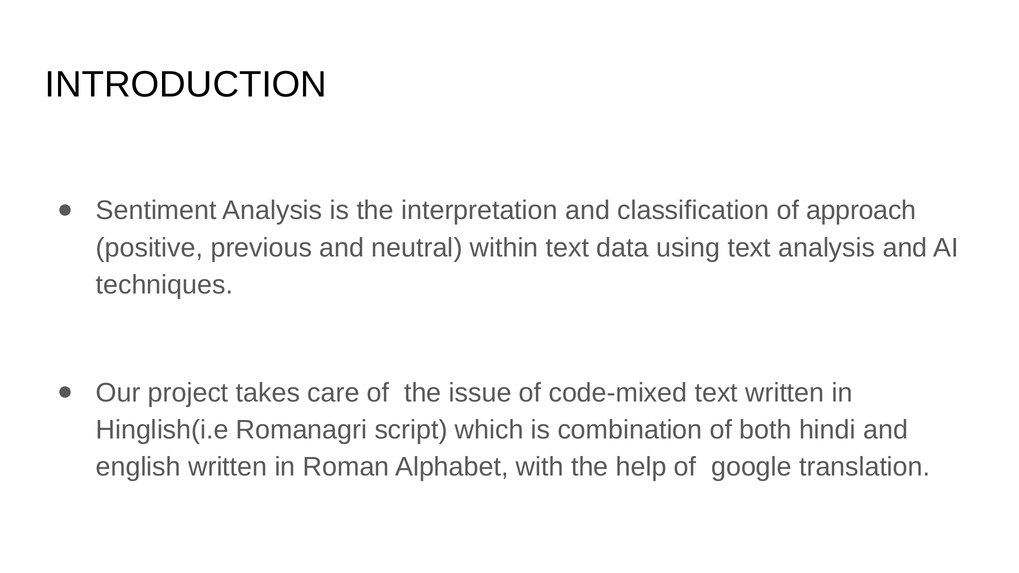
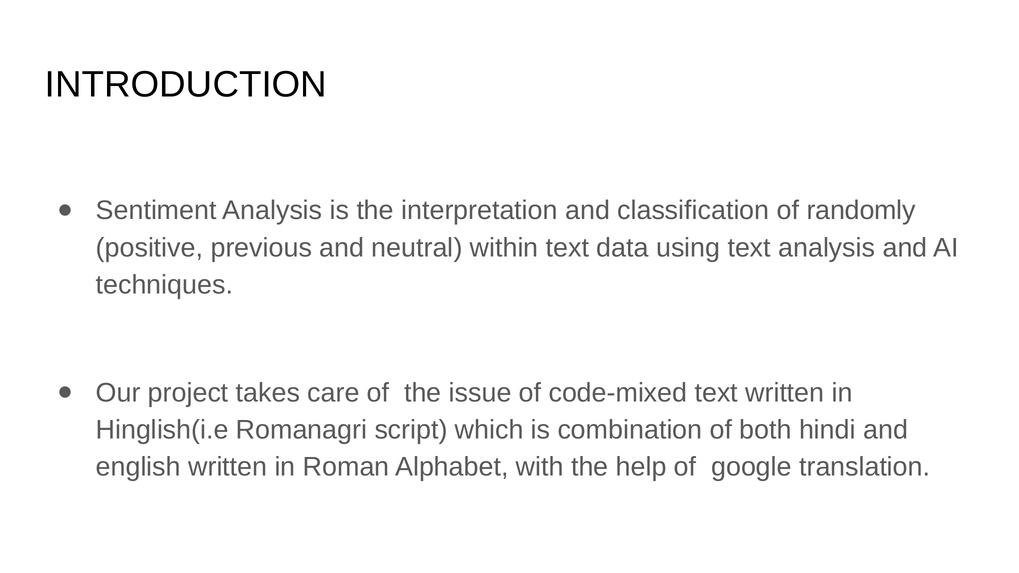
approach: approach -> randomly
